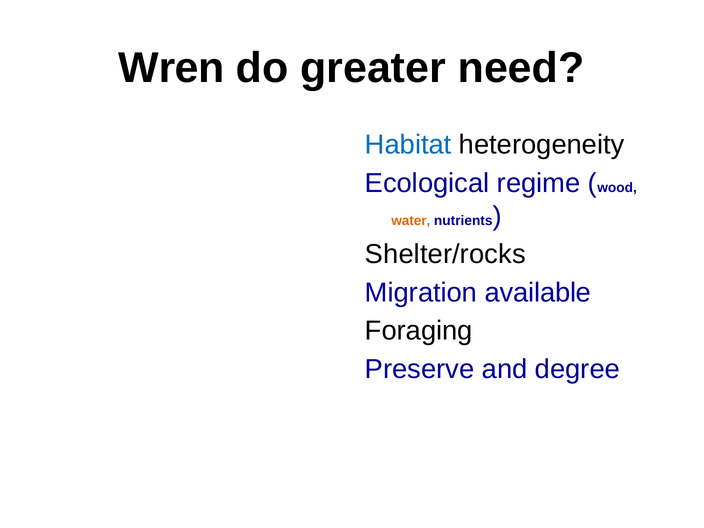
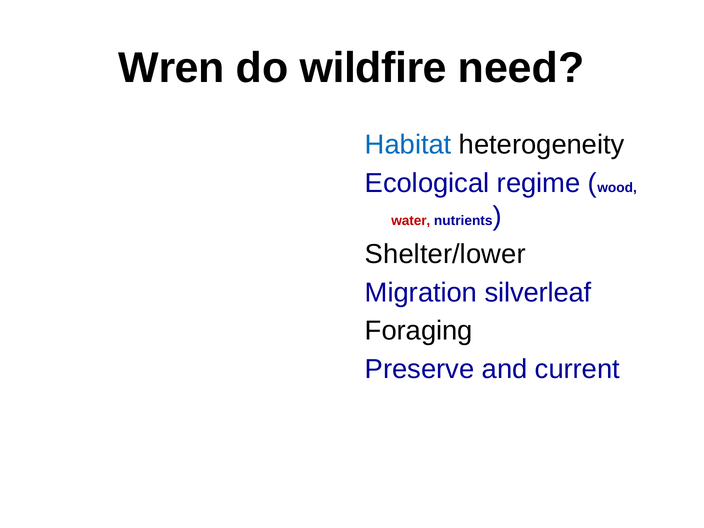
greater: greater -> wildfire
water colour: orange -> red
Shelter/rocks: Shelter/rocks -> Shelter/lower
available: available -> silverleaf
degree: degree -> current
